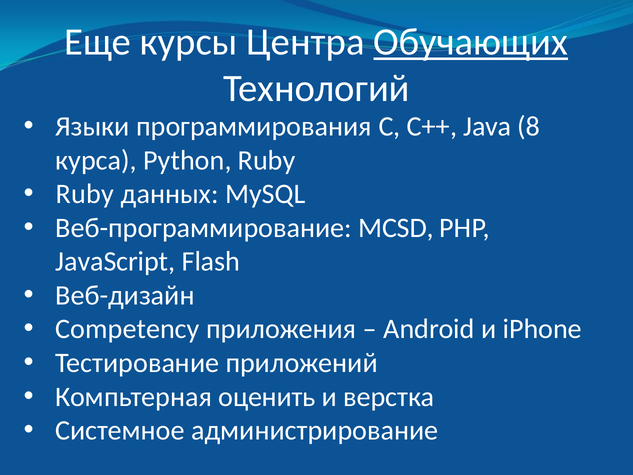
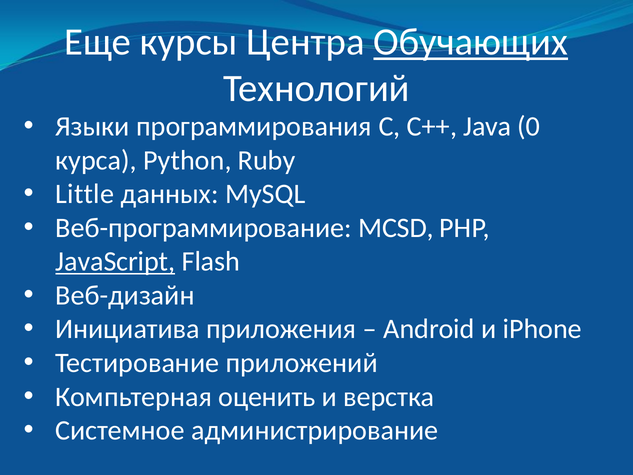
8: 8 -> 0
Ruby at (85, 194): Ruby -> Little
JavaScript underline: none -> present
Competency: Competency -> Инициатива
